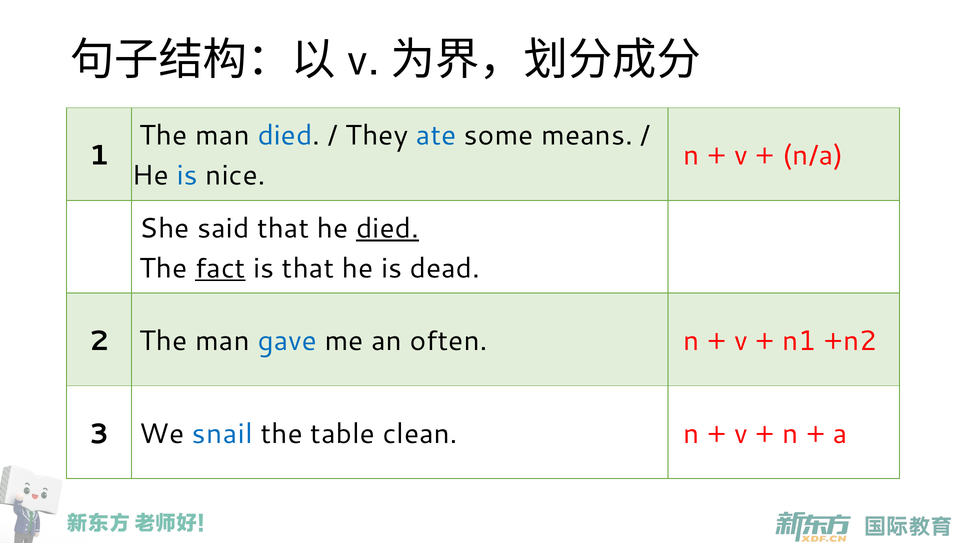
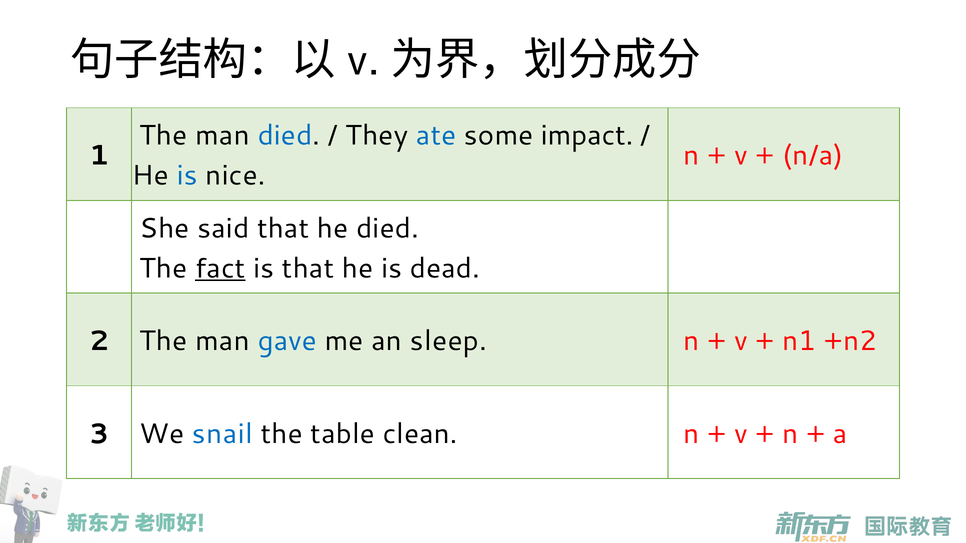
means: means -> impact
died at (388, 229) underline: present -> none
often: often -> sleep
